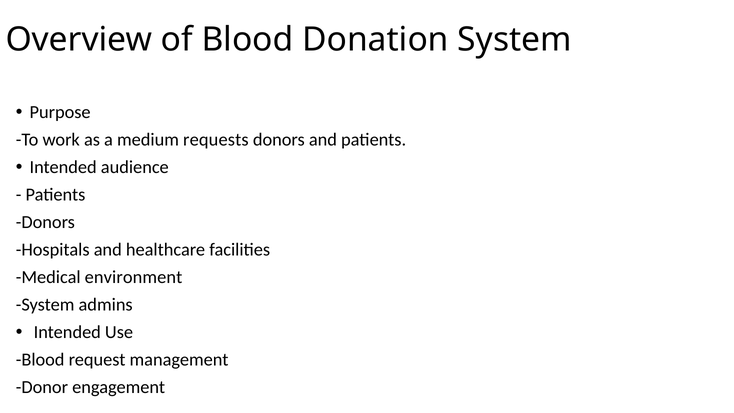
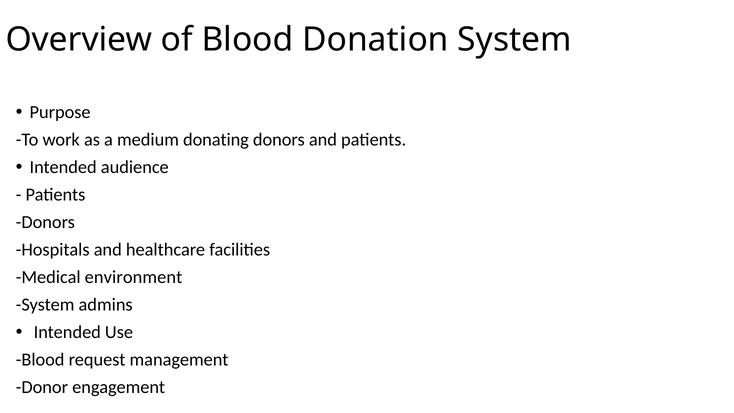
requests: requests -> donating
